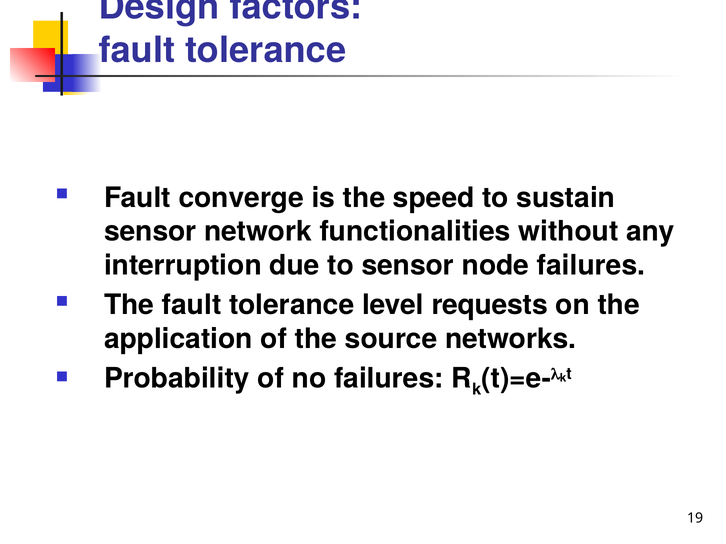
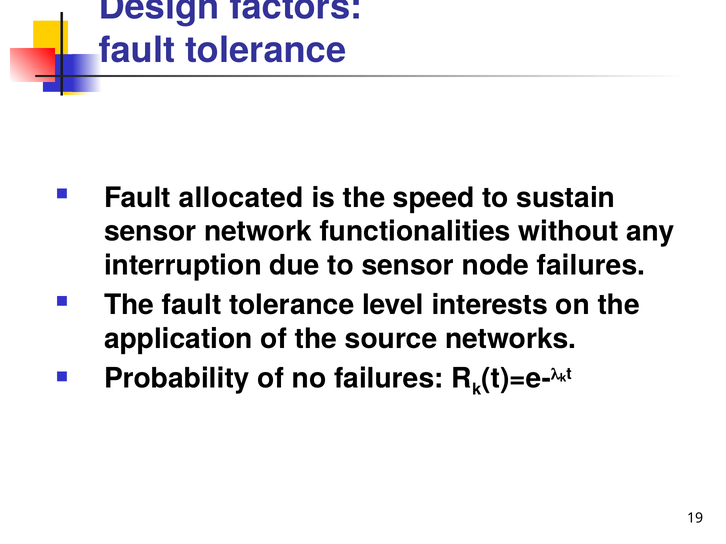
converge: converge -> allocated
requests: requests -> interests
